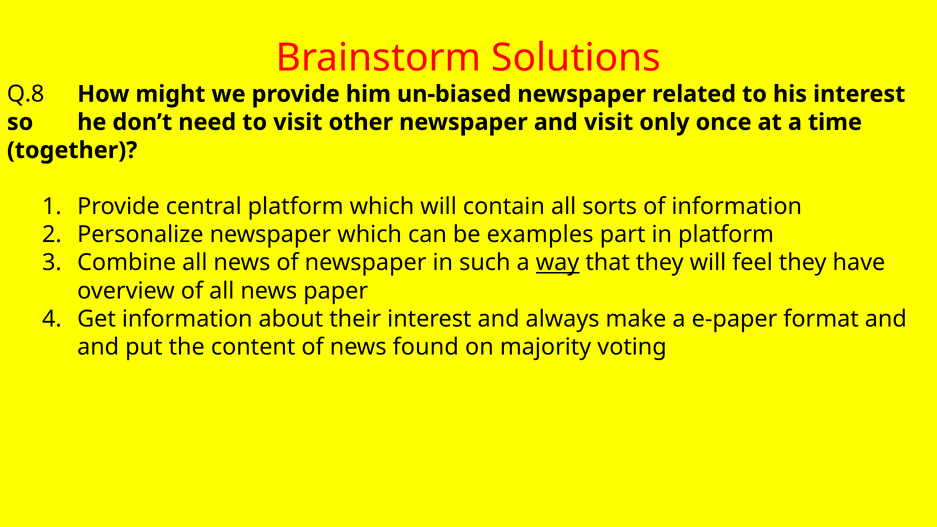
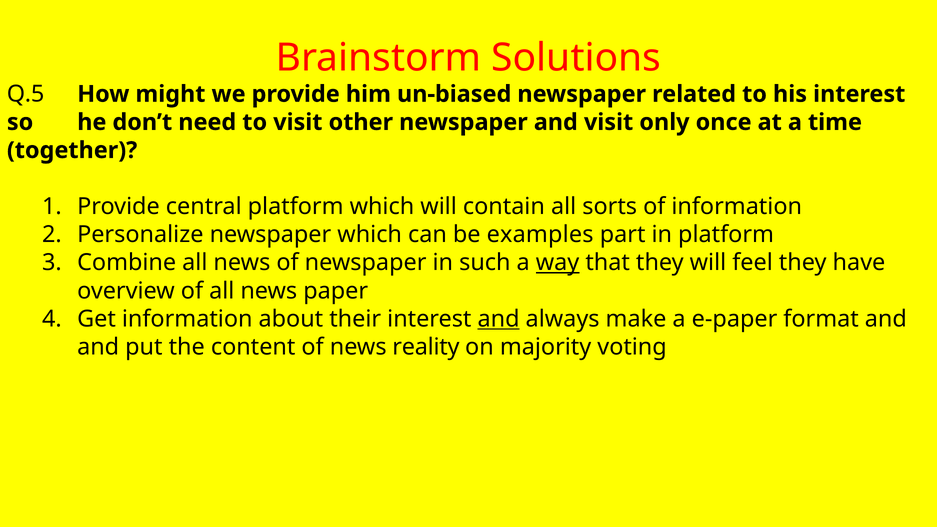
Q.8: Q.8 -> Q.5
and at (499, 319) underline: none -> present
found: found -> reality
